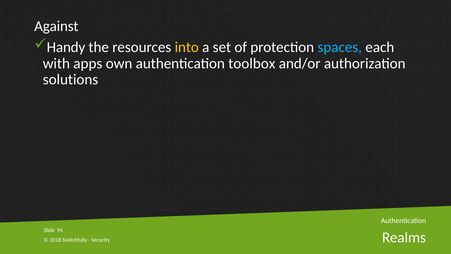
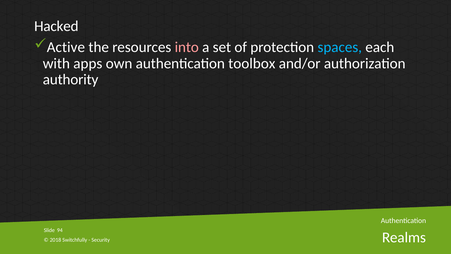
Against: Against -> Hacked
Handy: Handy -> Active
into colour: yellow -> pink
solutions: solutions -> authority
